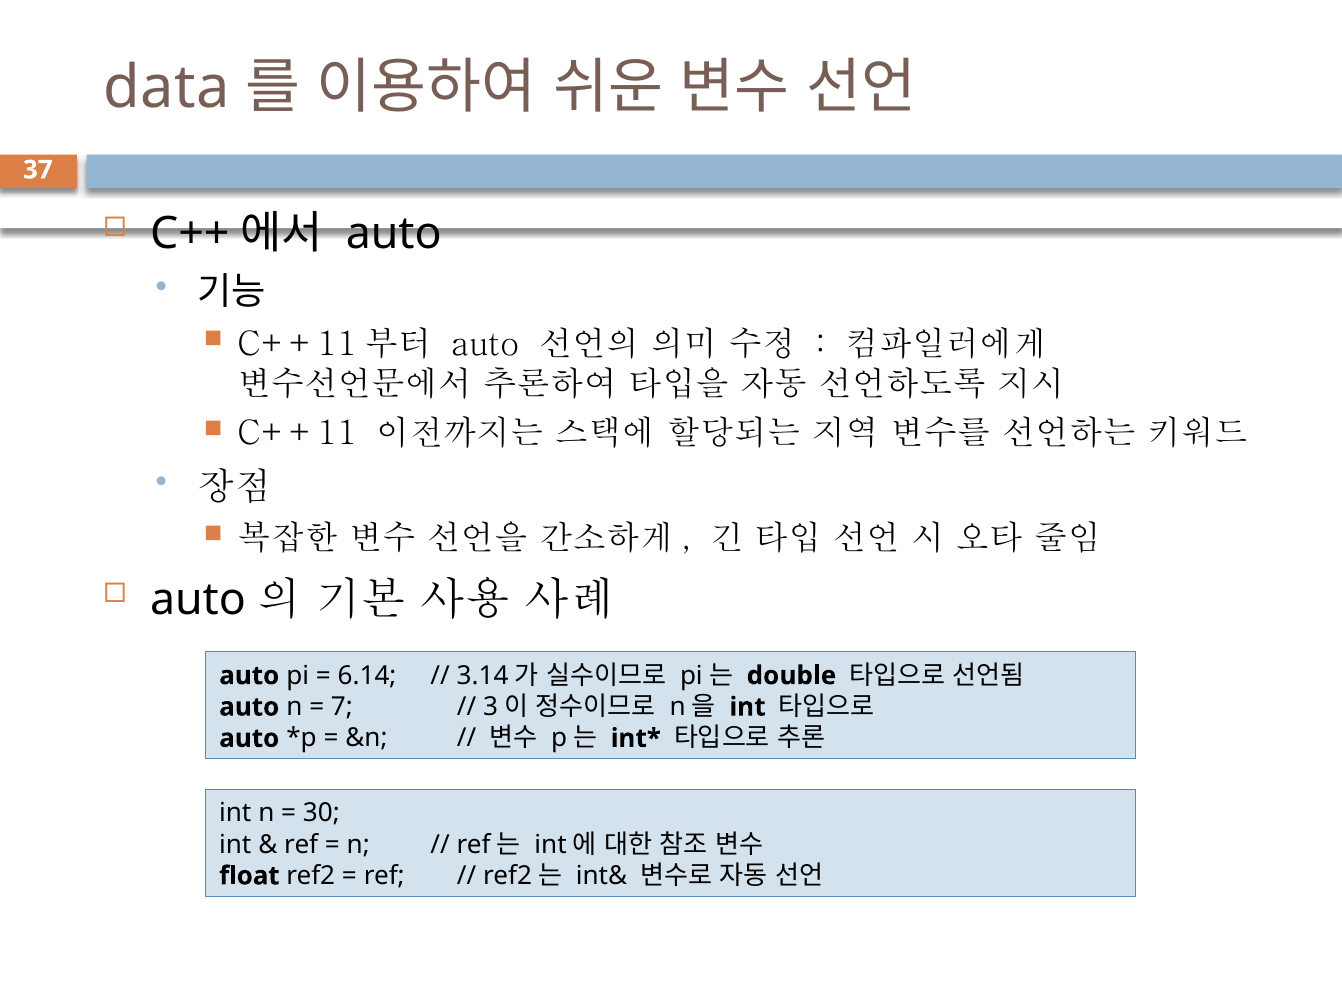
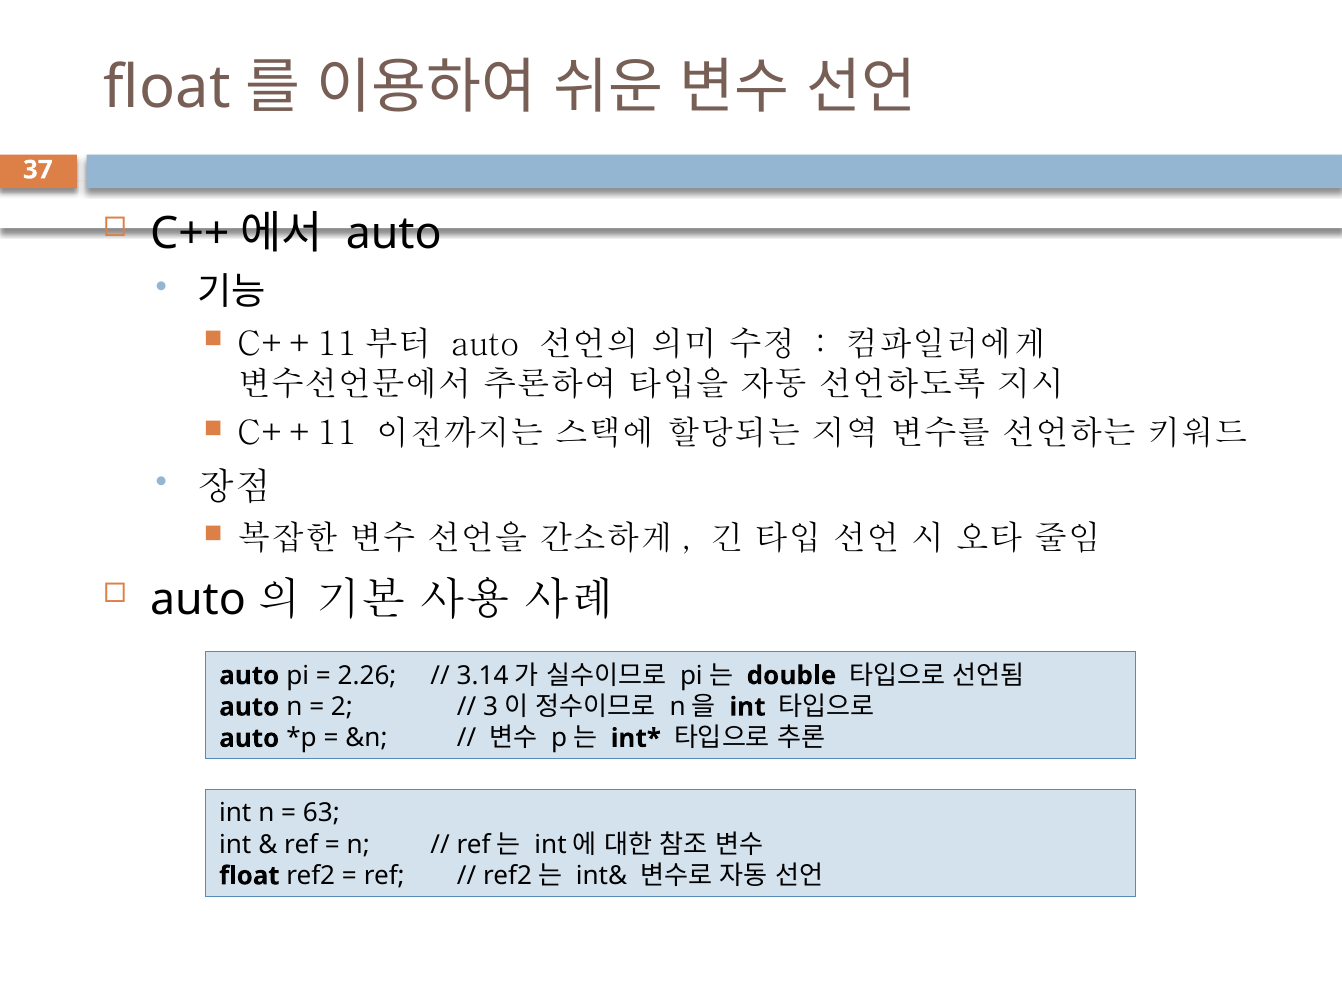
data at (167, 88): data -> float
6.14: 6.14 -> 2.26
7: 7 -> 2
30: 30 -> 63
